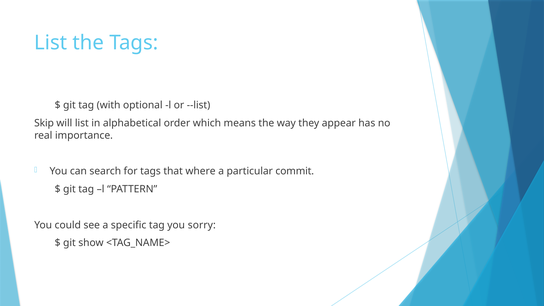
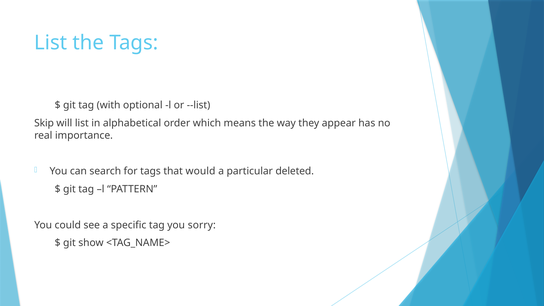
where: where -> would
commit: commit -> deleted
